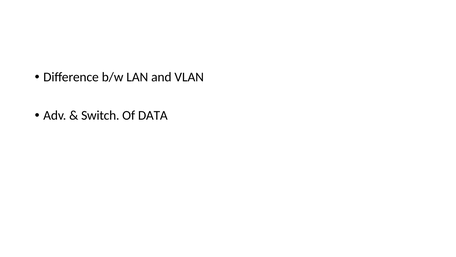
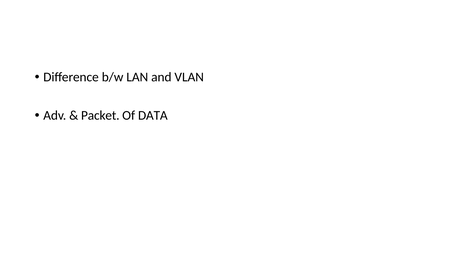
Switch: Switch -> Packet
